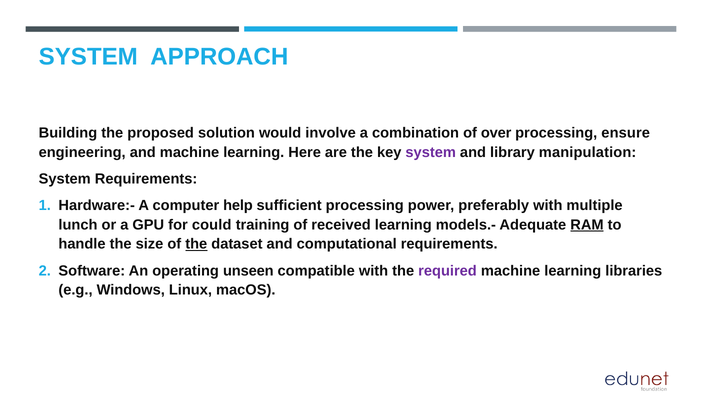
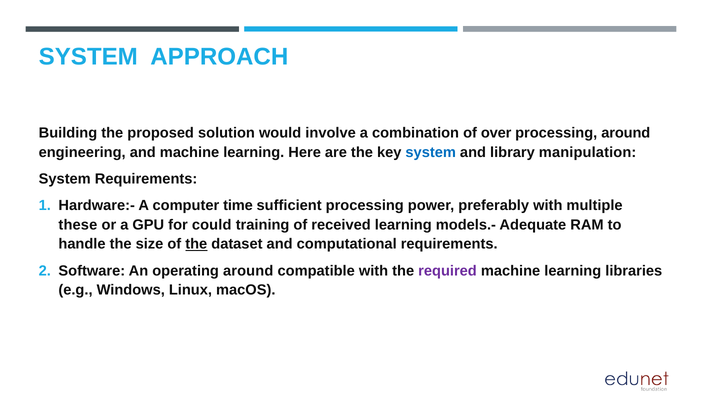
processing ensure: ensure -> around
system at (431, 152) colour: purple -> blue
help: help -> time
lunch: lunch -> these
RAM underline: present -> none
operating unseen: unseen -> around
